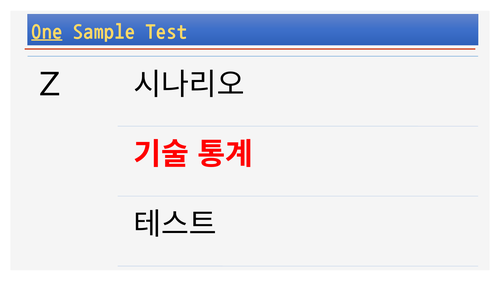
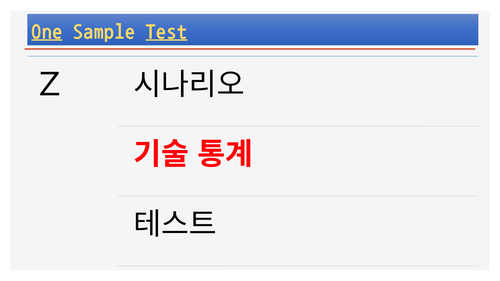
Test underline: none -> present
